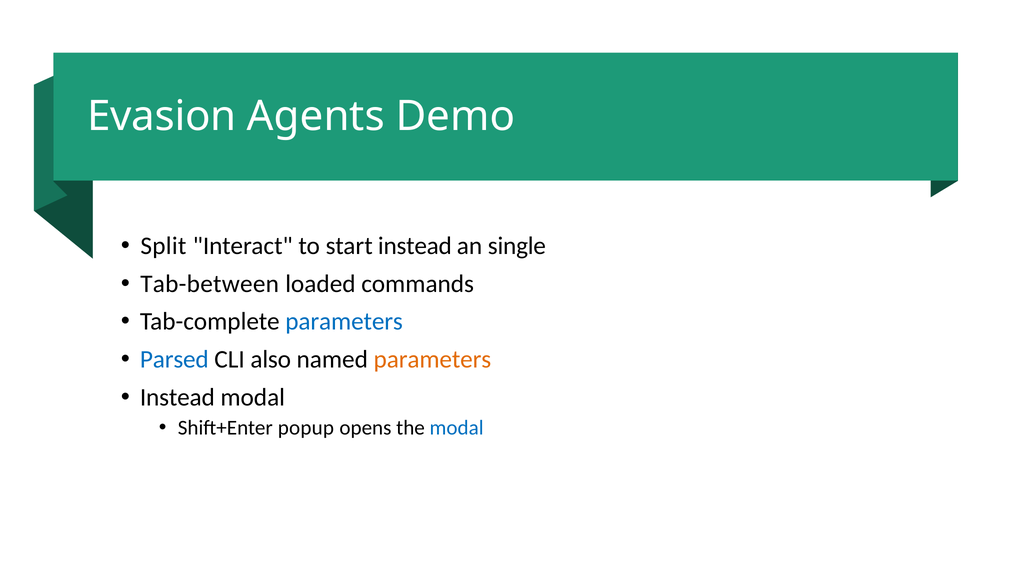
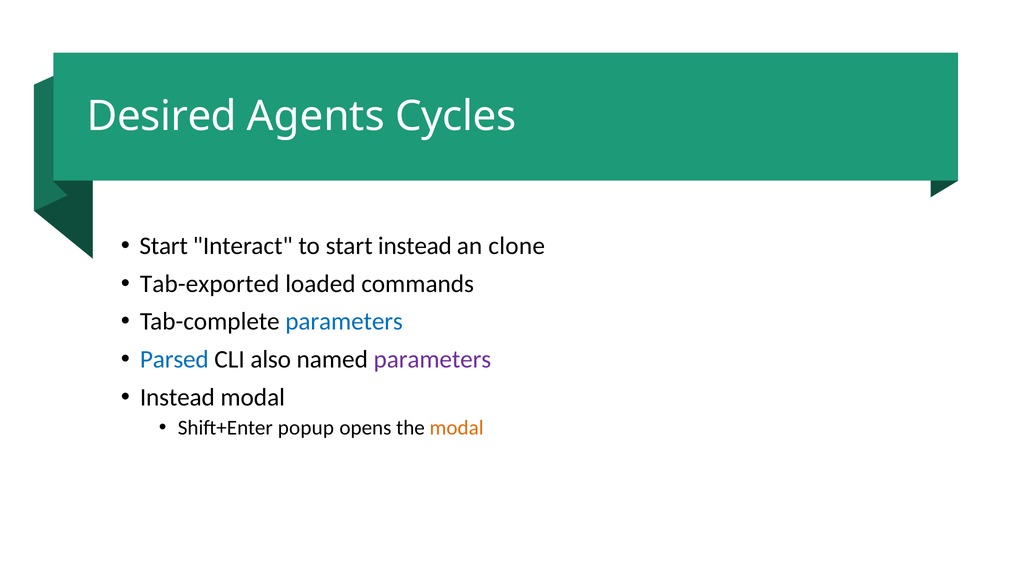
Evasion: Evasion -> Desired
Demo: Demo -> Cycles
Split at (163, 246): Split -> Start
single: single -> clone
Tab-between: Tab-between -> Tab-exported
parameters at (432, 359) colour: orange -> purple
modal at (457, 427) colour: blue -> orange
